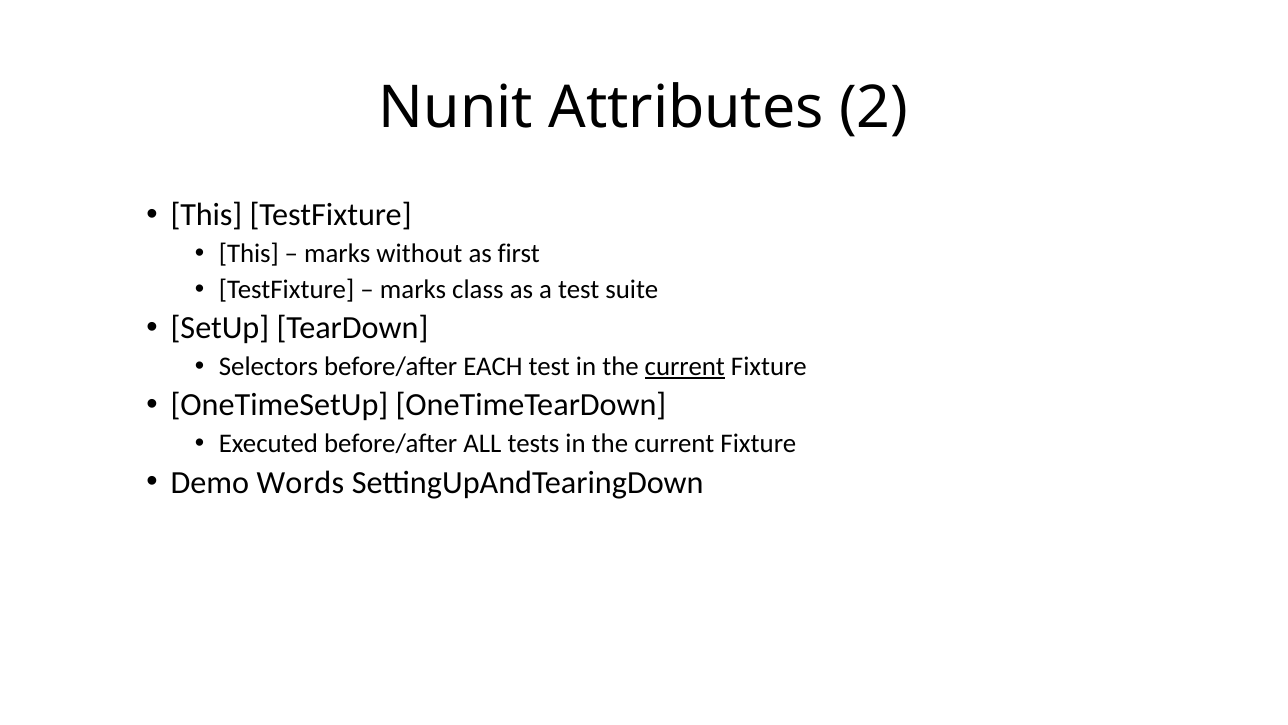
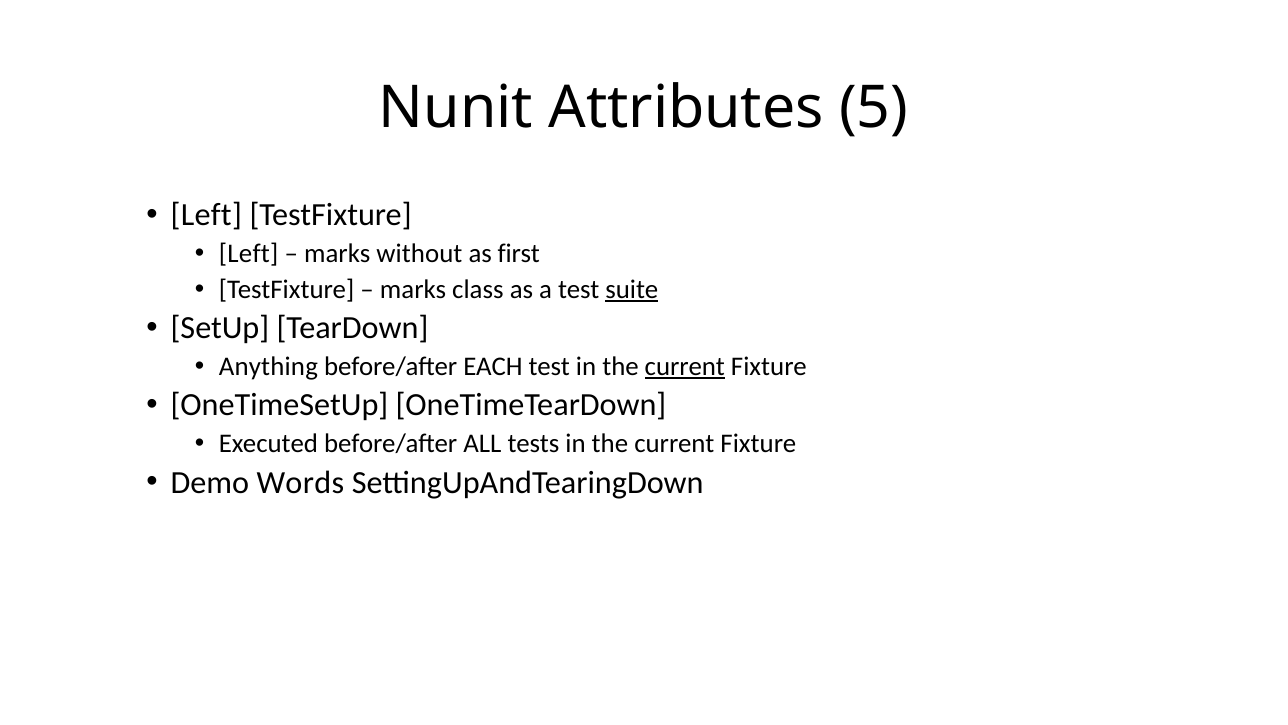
2: 2 -> 5
This at (206, 215): This -> Left
This at (249, 254): This -> Left
suite underline: none -> present
Selectors: Selectors -> Anything
